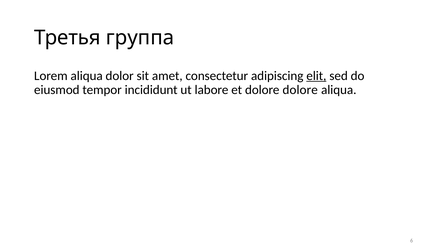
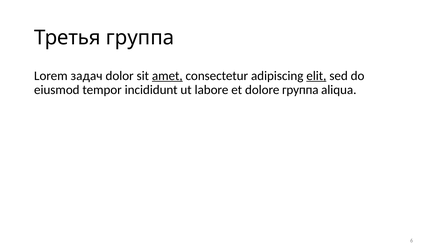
Lorem aliqua: aliqua -> задач
amet underline: none -> present
dolore dolore: dolore -> группа
